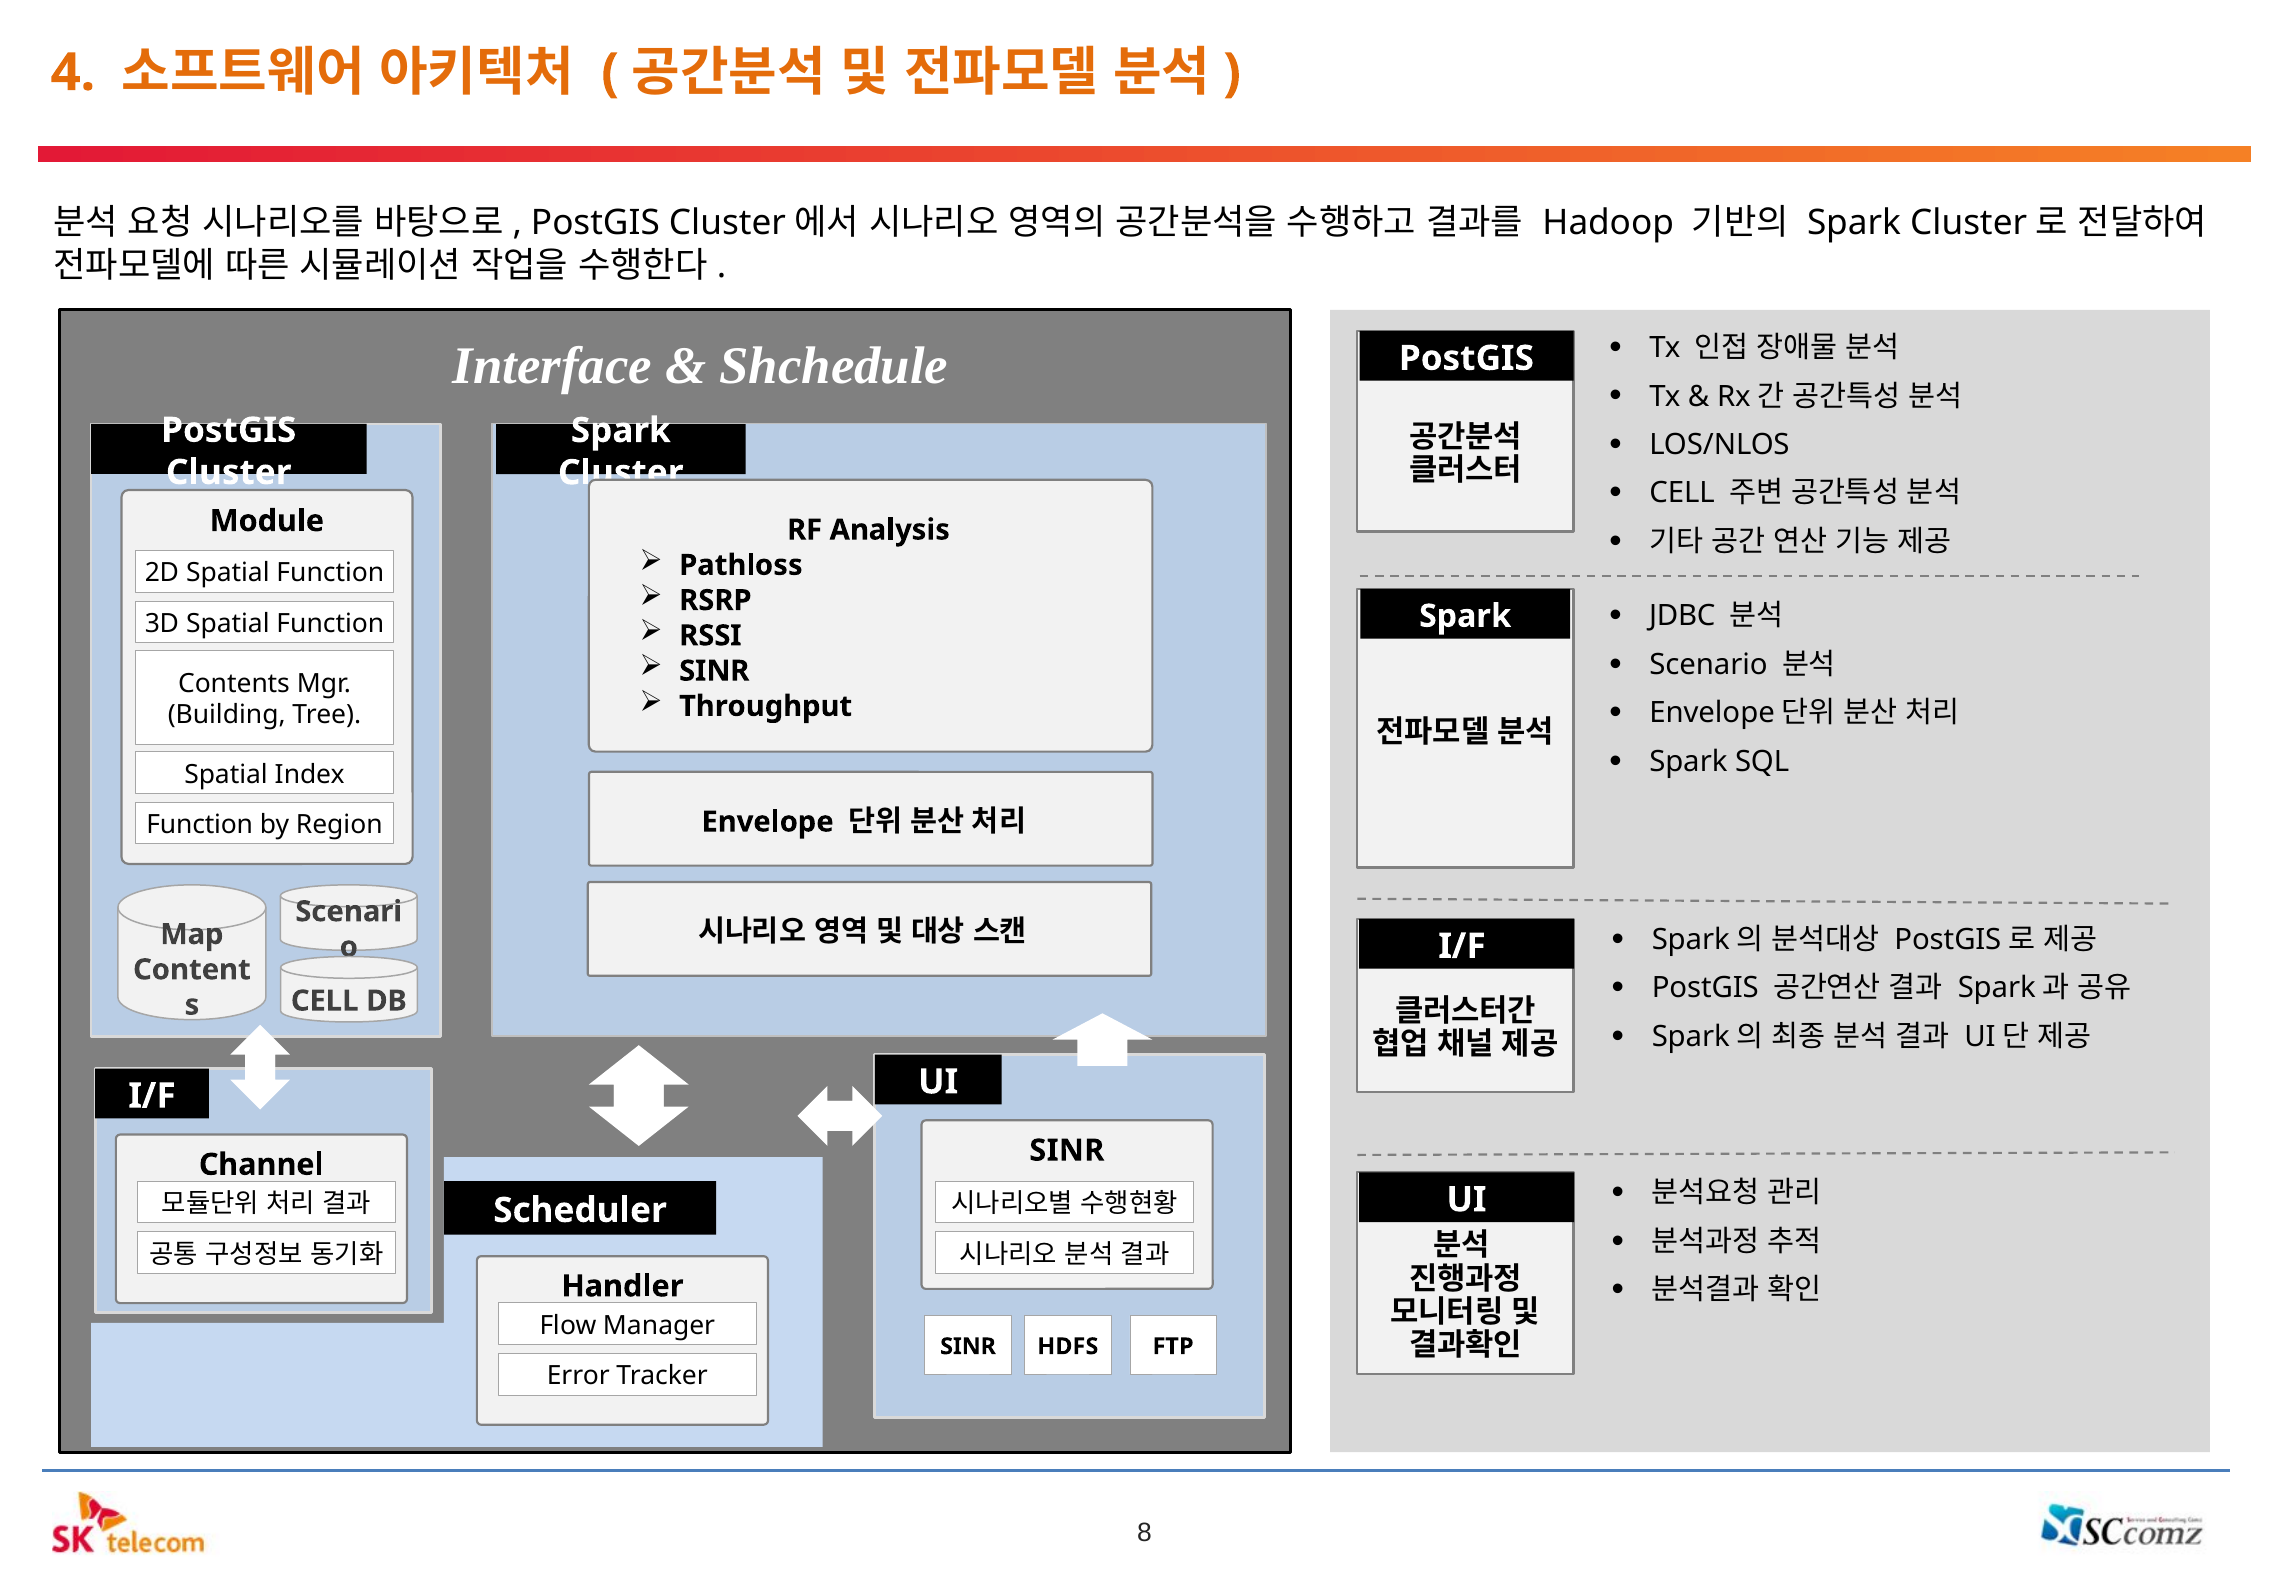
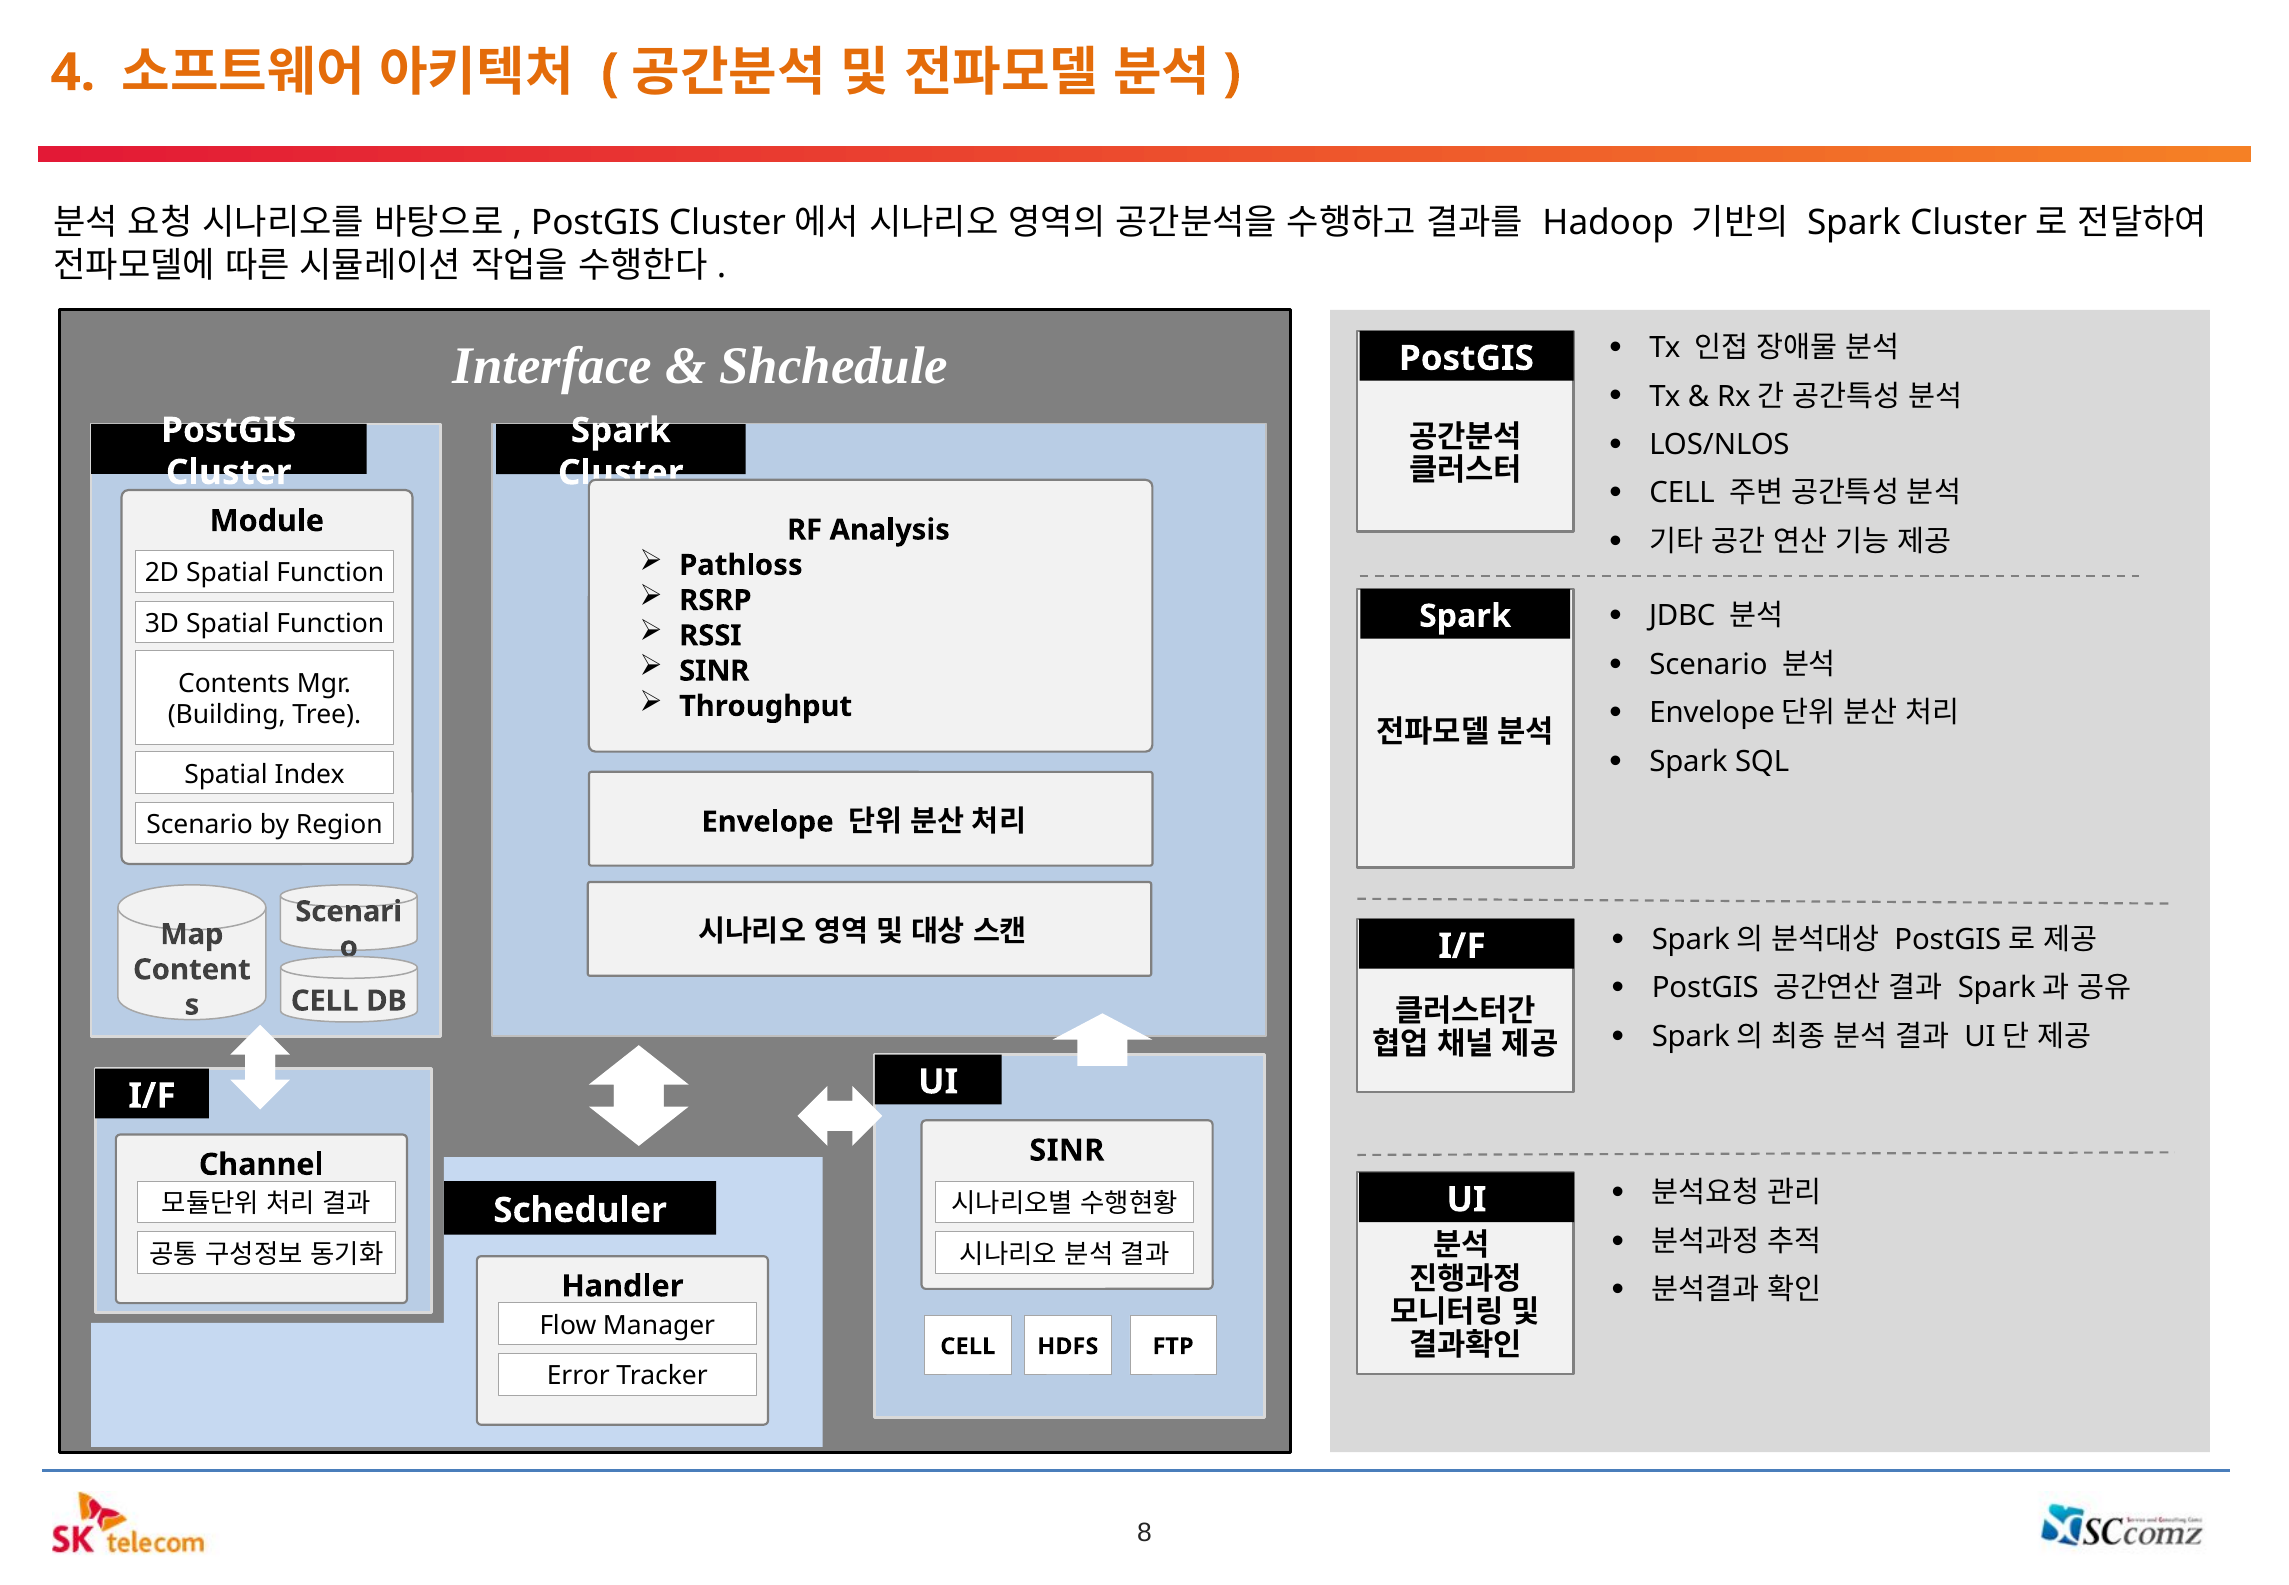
Function at (200, 825): Function -> Scenario
SINR at (968, 1346): SINR -> CELL
